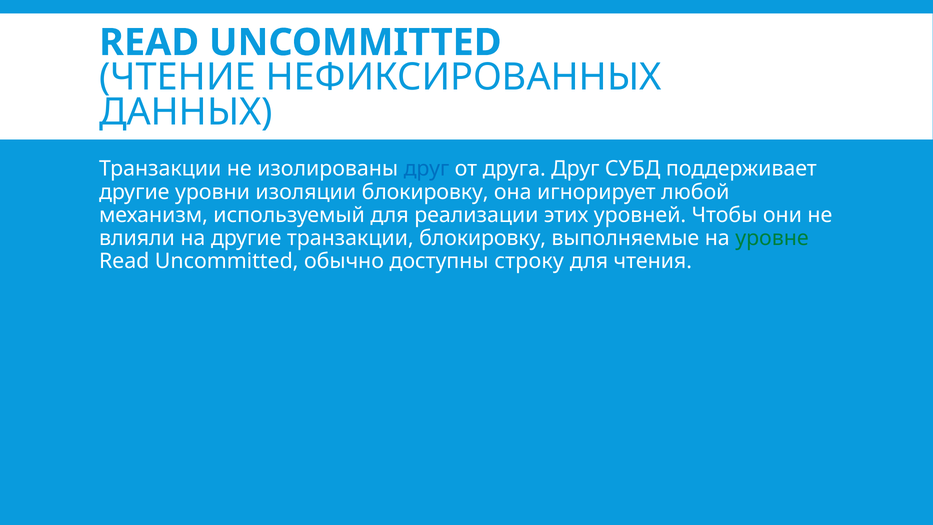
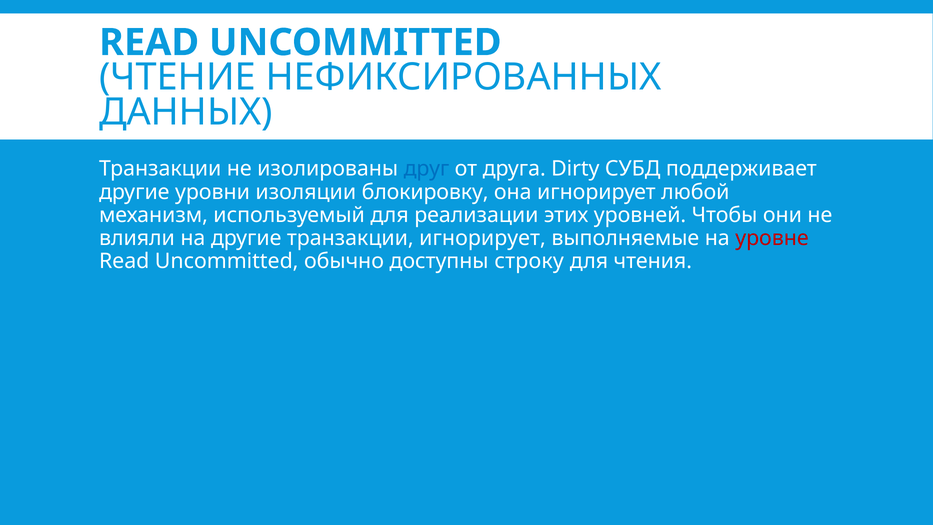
друга Друг: Друг -> Dirty
транзакции блокировку: блокировку -> игнорирует
уровне colour: green -> red
